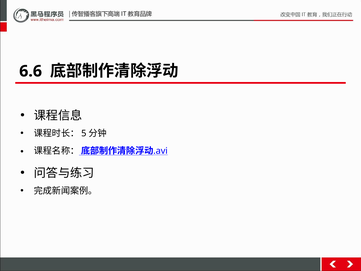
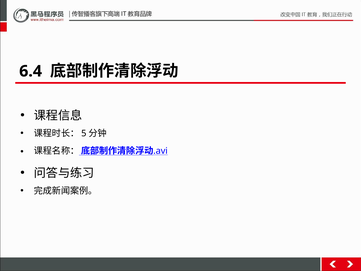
6.6: 6.6 -> 6.4
